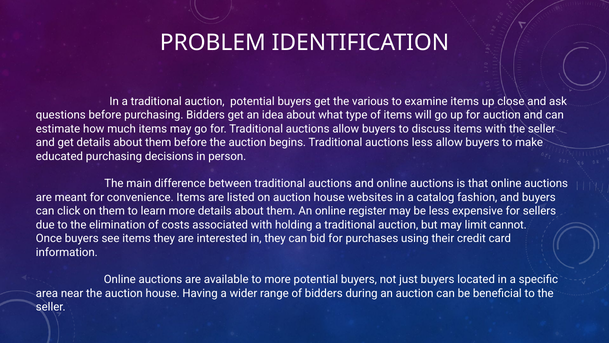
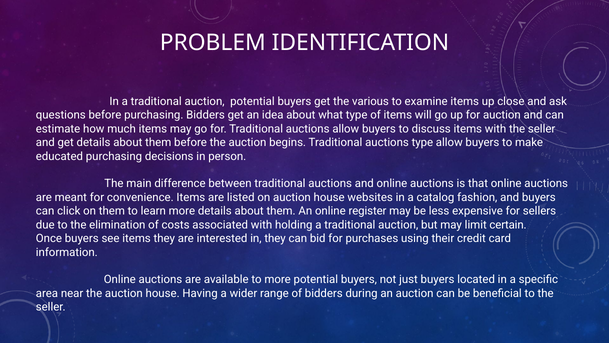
auctions less: less -> type
cannot: cannot -> certain
